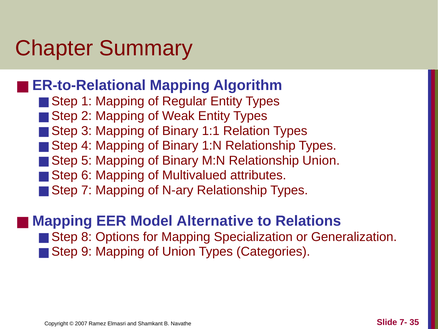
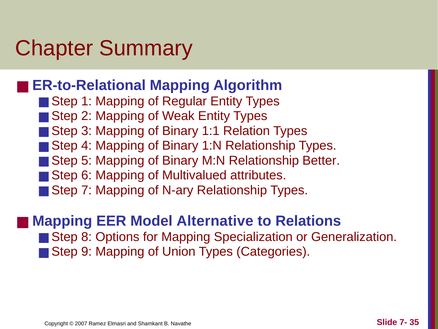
Relationship Union: Union -> Better
